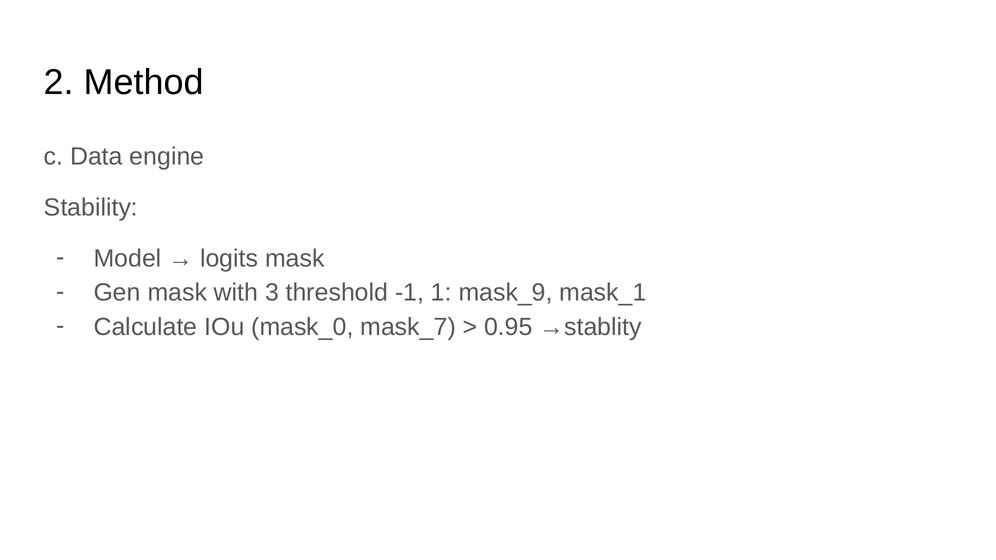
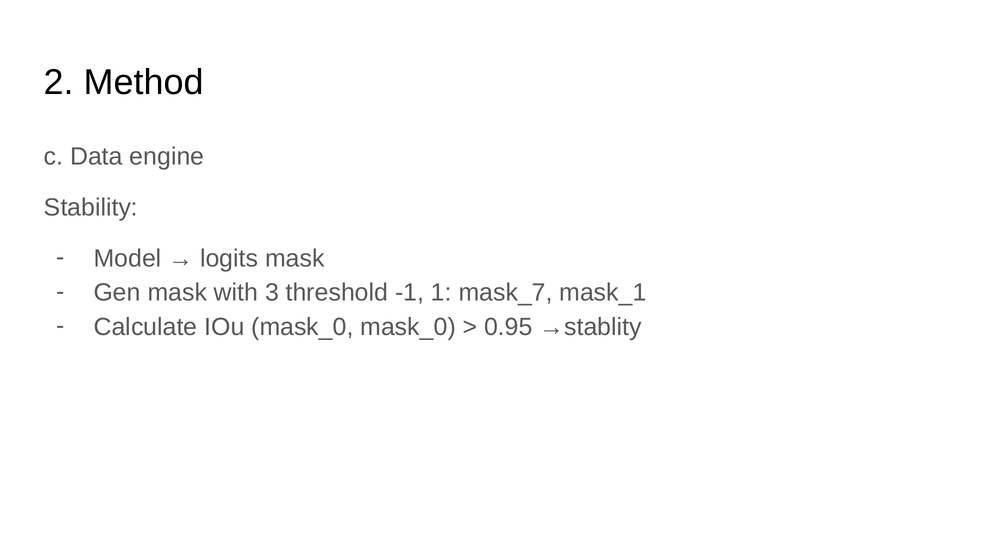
mask_9: mask_9 -> mask_7
mask_0 mask_7: mask_7 -> mask_0
